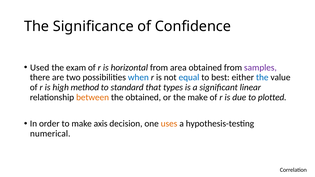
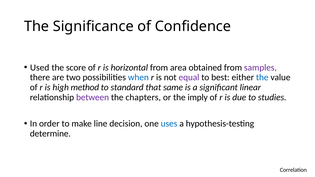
exam: exam -> score
equal colour: blue -> purple
types: types -> same
between colour: orange -> purple
the obtained: obtained -> chapters
the make: make -> imply
plotted: plotted -> studies
axis: axis -> line
uses colour: orange -> blue
numerical: numerical -> determine
